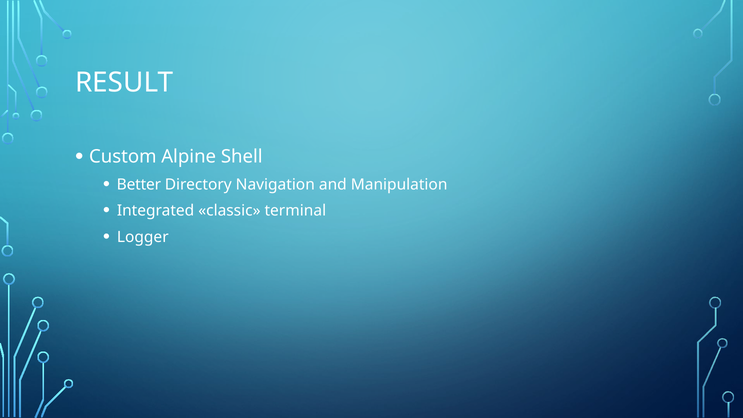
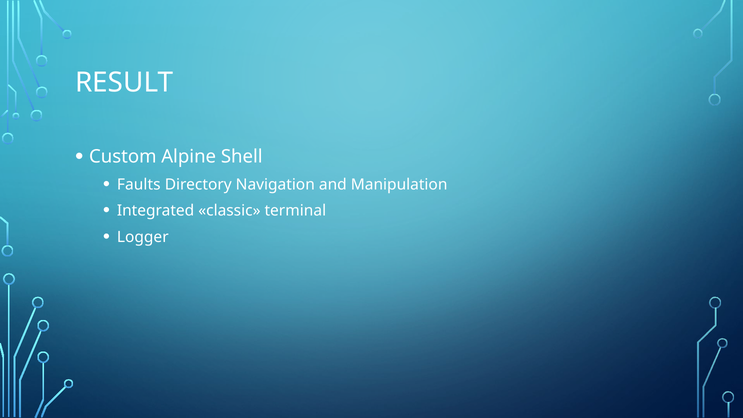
Better: Better -> Faults
